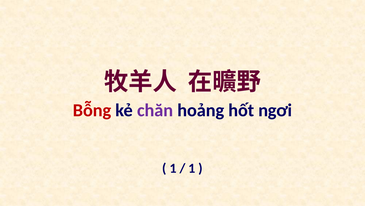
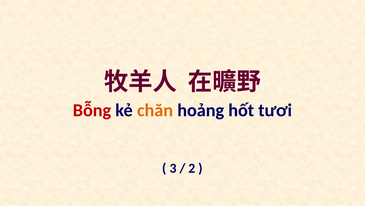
chăn colour: purple -> orange
ngơi: ngơi -> tươi
1 at (173, 168): 1 -> 3
1 at (192, 168): 1 -> 2
